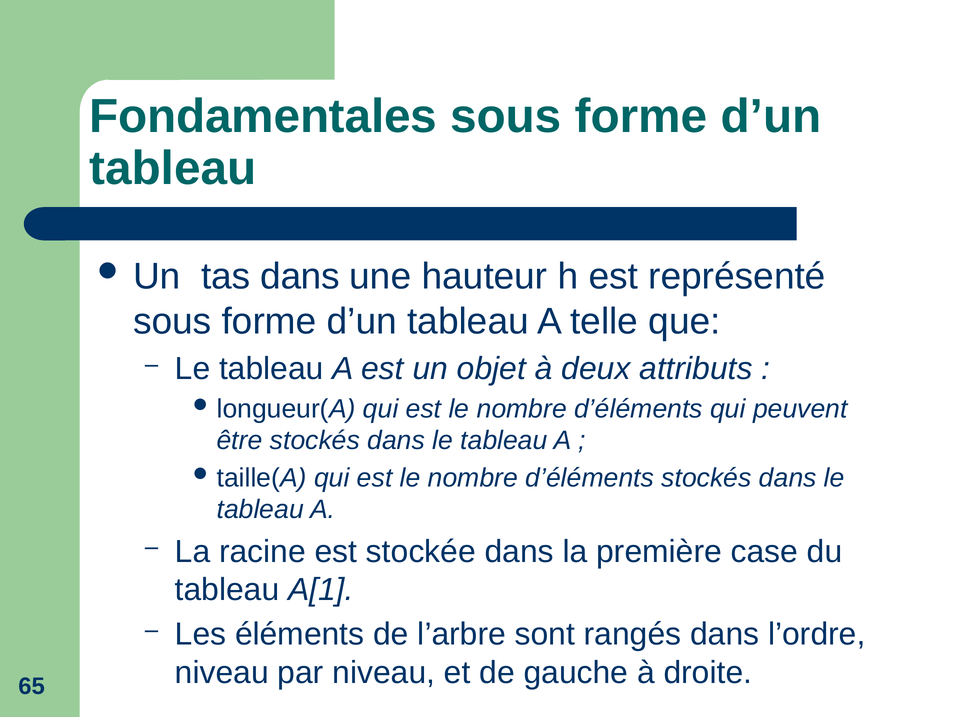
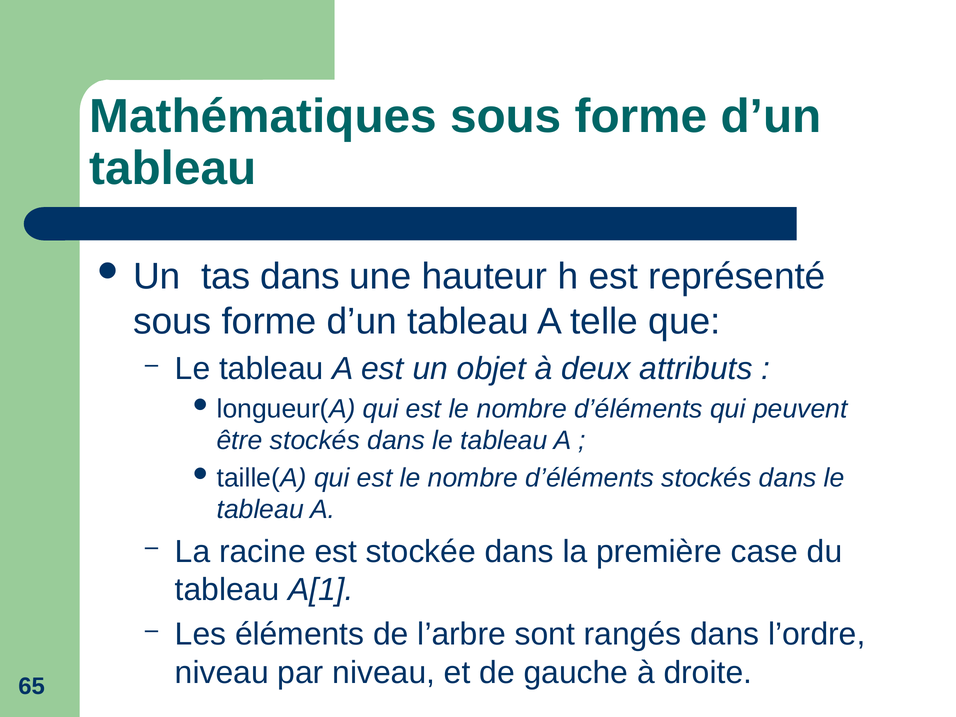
Fondamentales: Fondamentales -> Mathématiques
